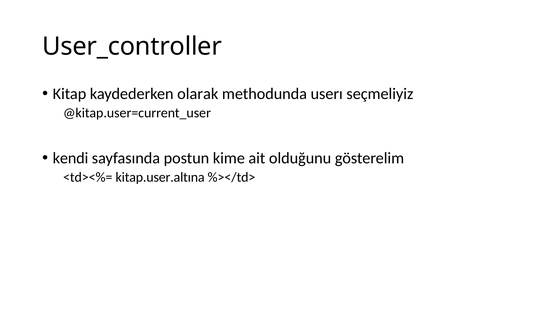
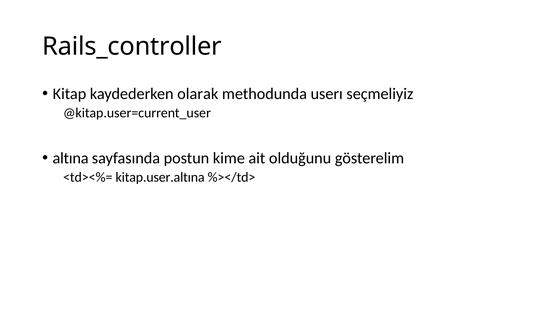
User_controller: User_controller -> Rails_controller
kendi: kendi -> altına
